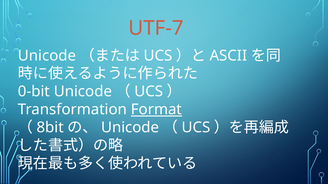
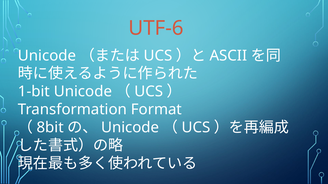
UTF-7: UTF-7 -> UTF-6
0-bit: 0-bit -> 1-bit
Format underline: present -> none
